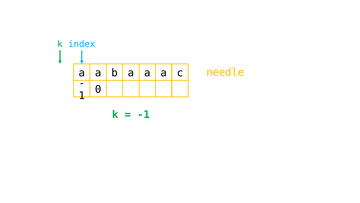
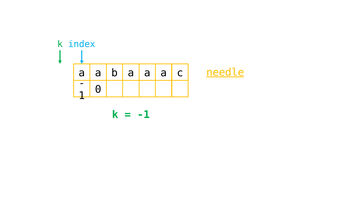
needle underline: none -> present
